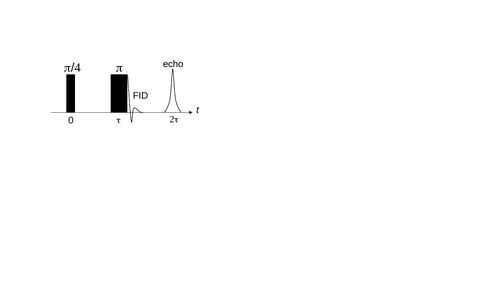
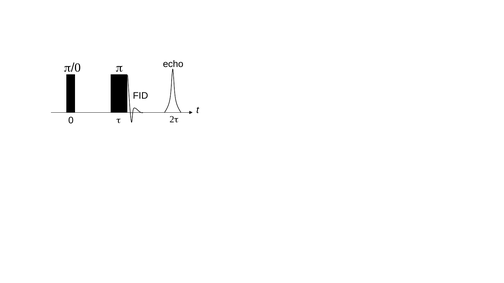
p/4: p/4 -> p/0
